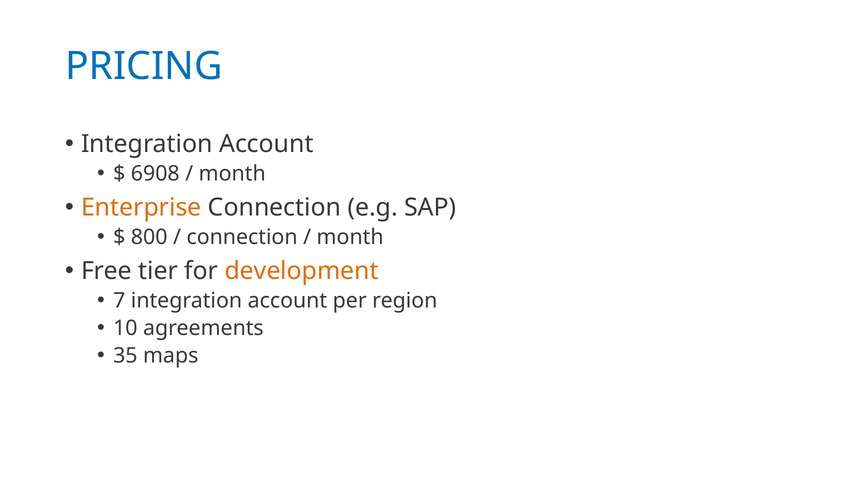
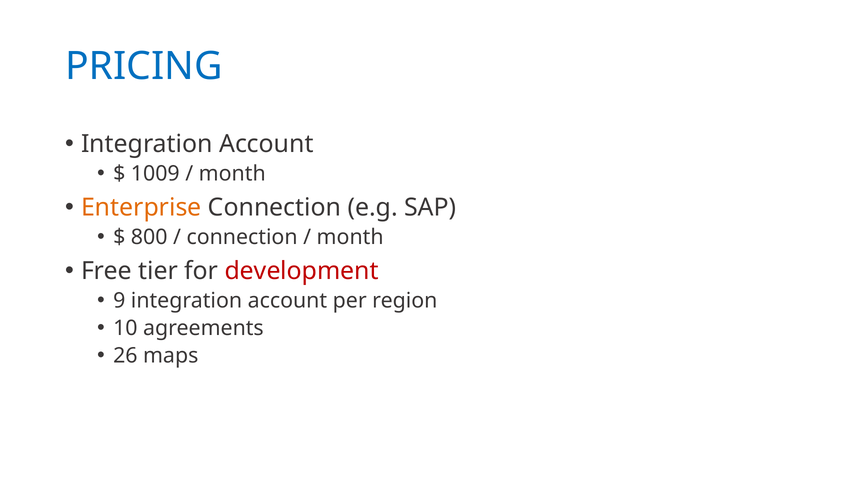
6908: 6908 -> 1009
development colour: orange -> red
7: 7 -> 9
35: 35 -> 26
